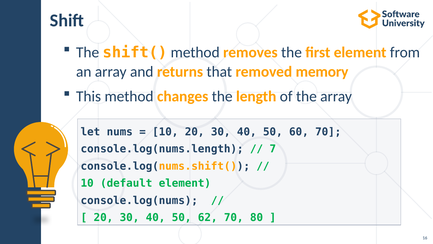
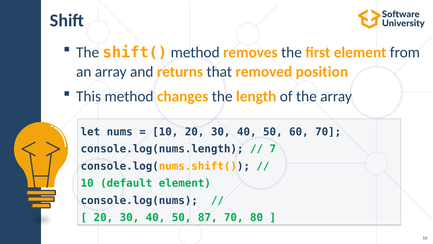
memory: memory -> position
62: 62 -> 87
